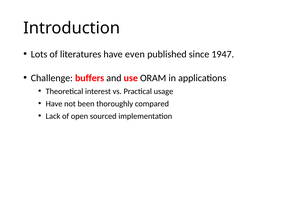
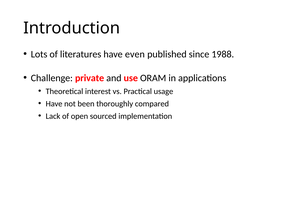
1947: 1947 -> 1988
buffers: buffers -> private
